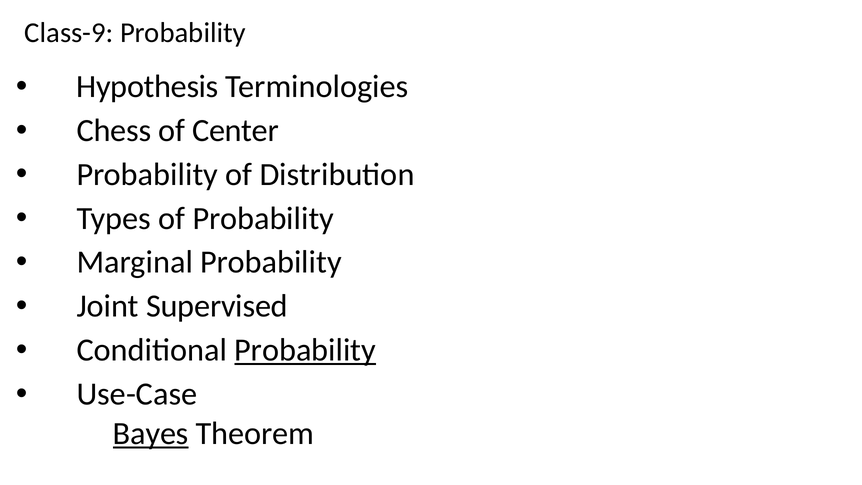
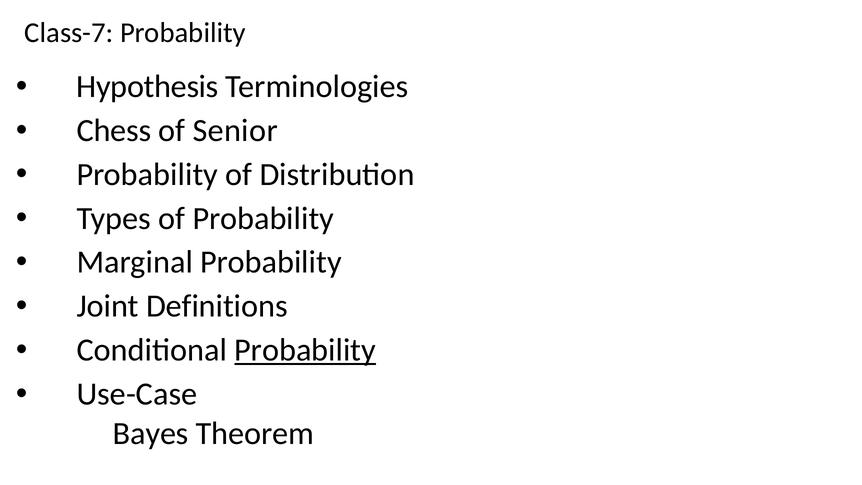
Class-9: Class-9 -> Class-7
Center: Center -> Senior
Supervised: Supervised -> Definitions
Bayes underline: present -> none
